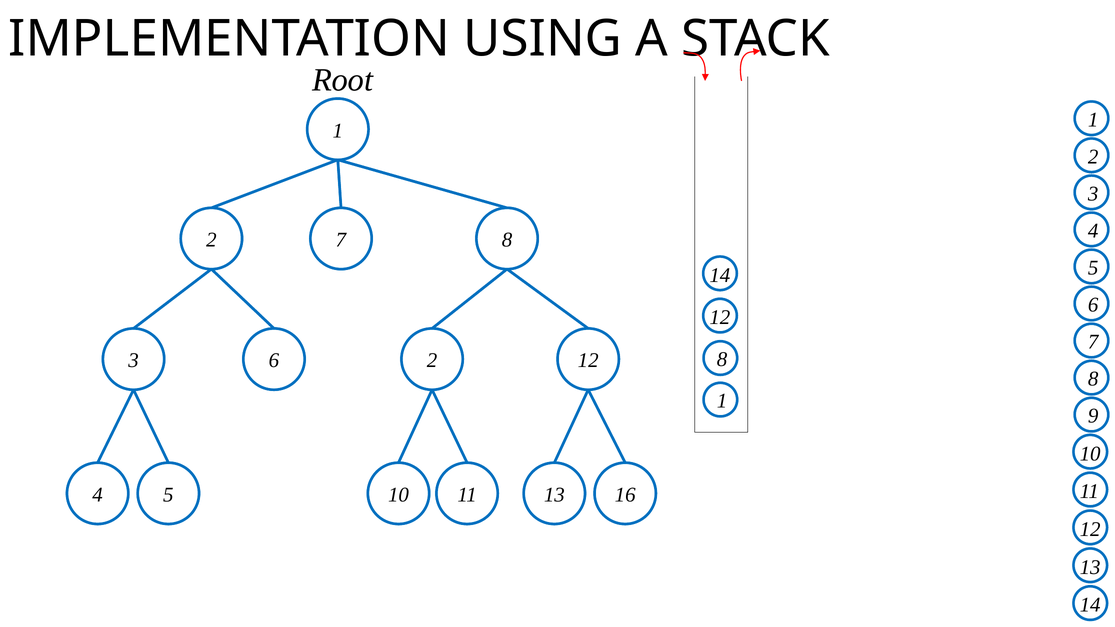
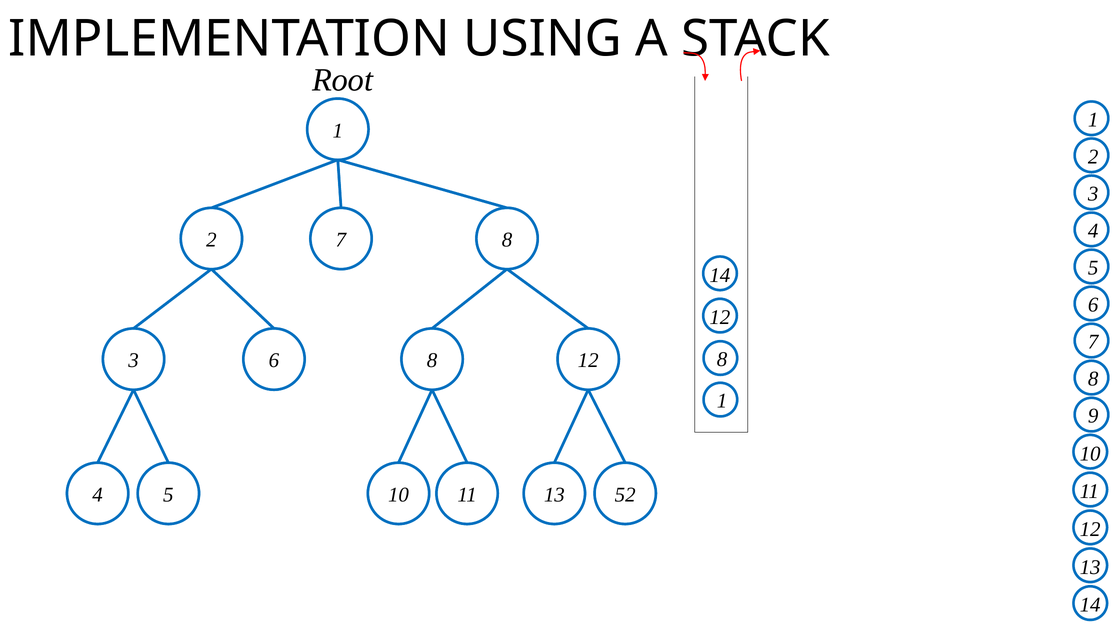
6 2: 2 -> 8
16: 16 -> 52
